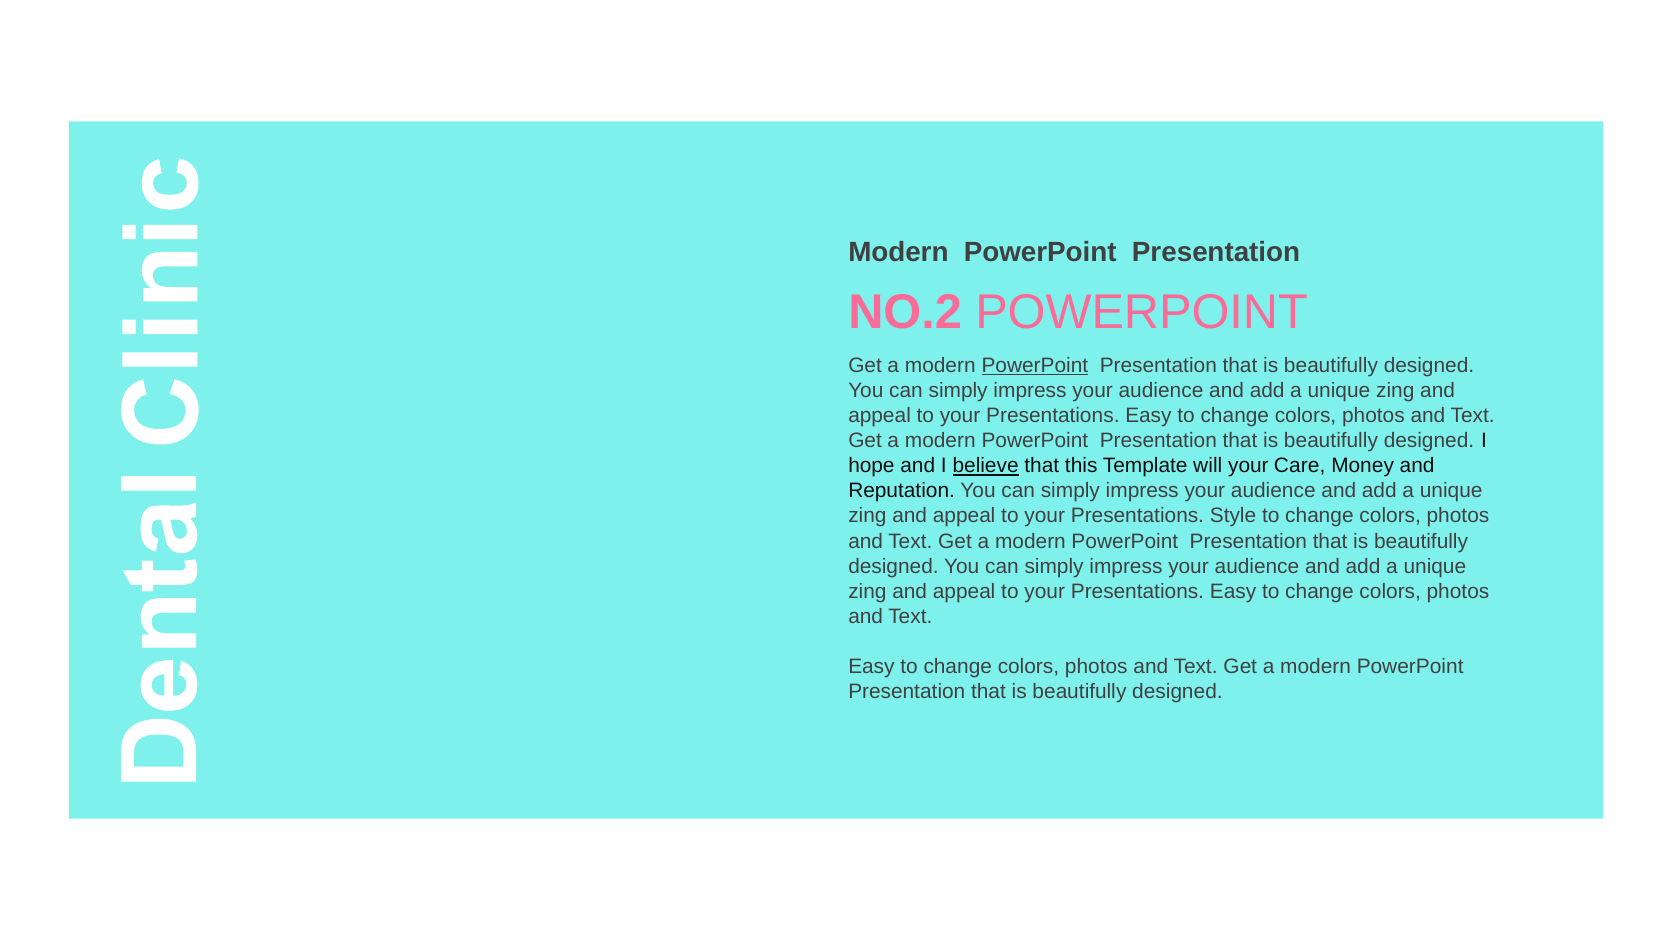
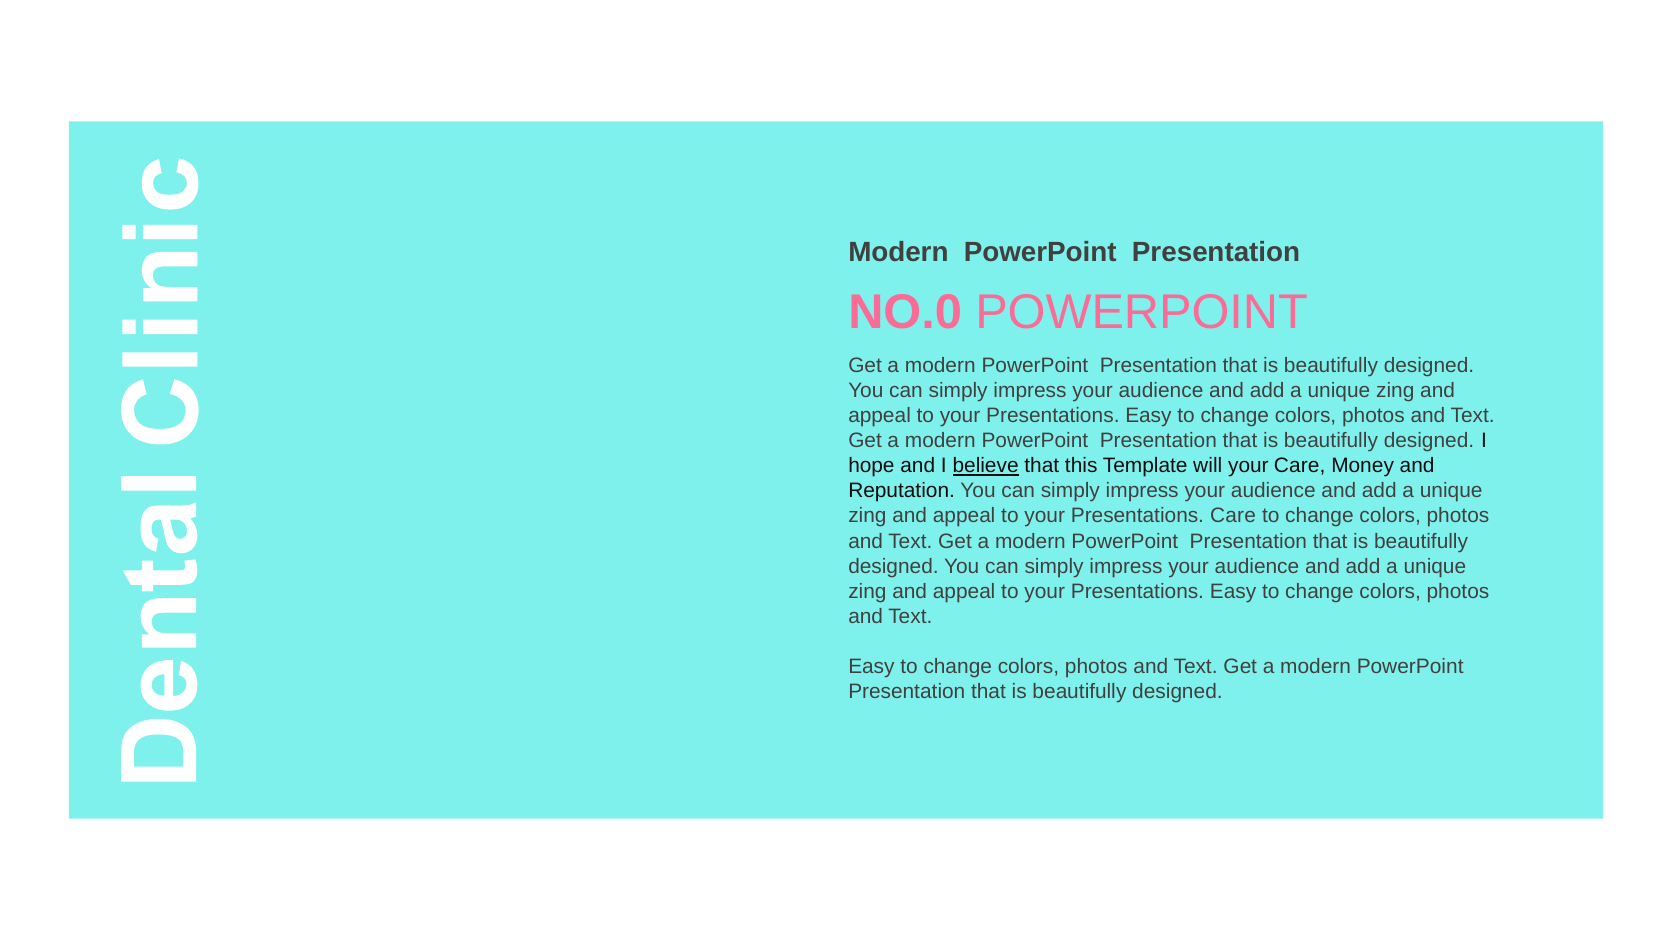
NO.2: NO.2 -> NO.0
PowerPoint at (1035, 366) underline: present -> none
Presentations Style: Style -> Care
